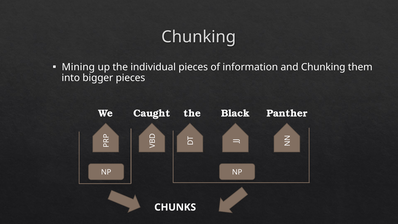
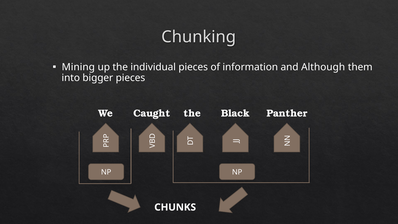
and Chunking: Chunking -> Although
